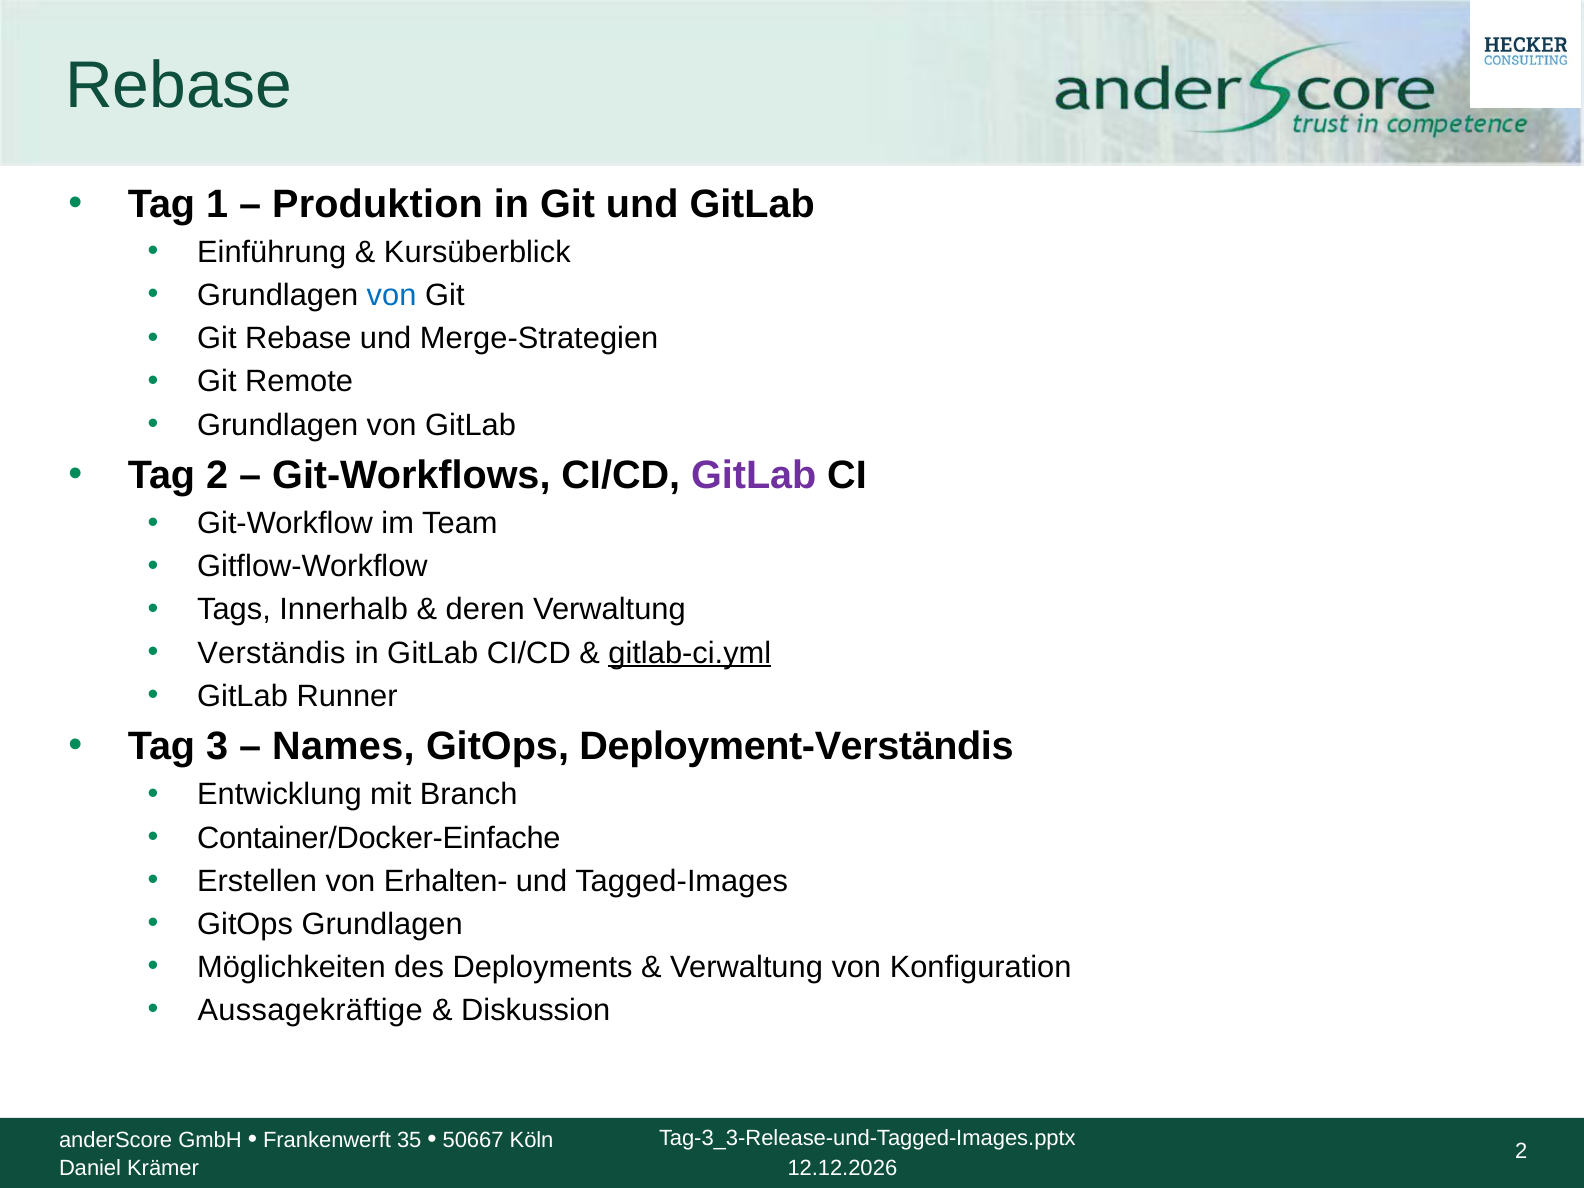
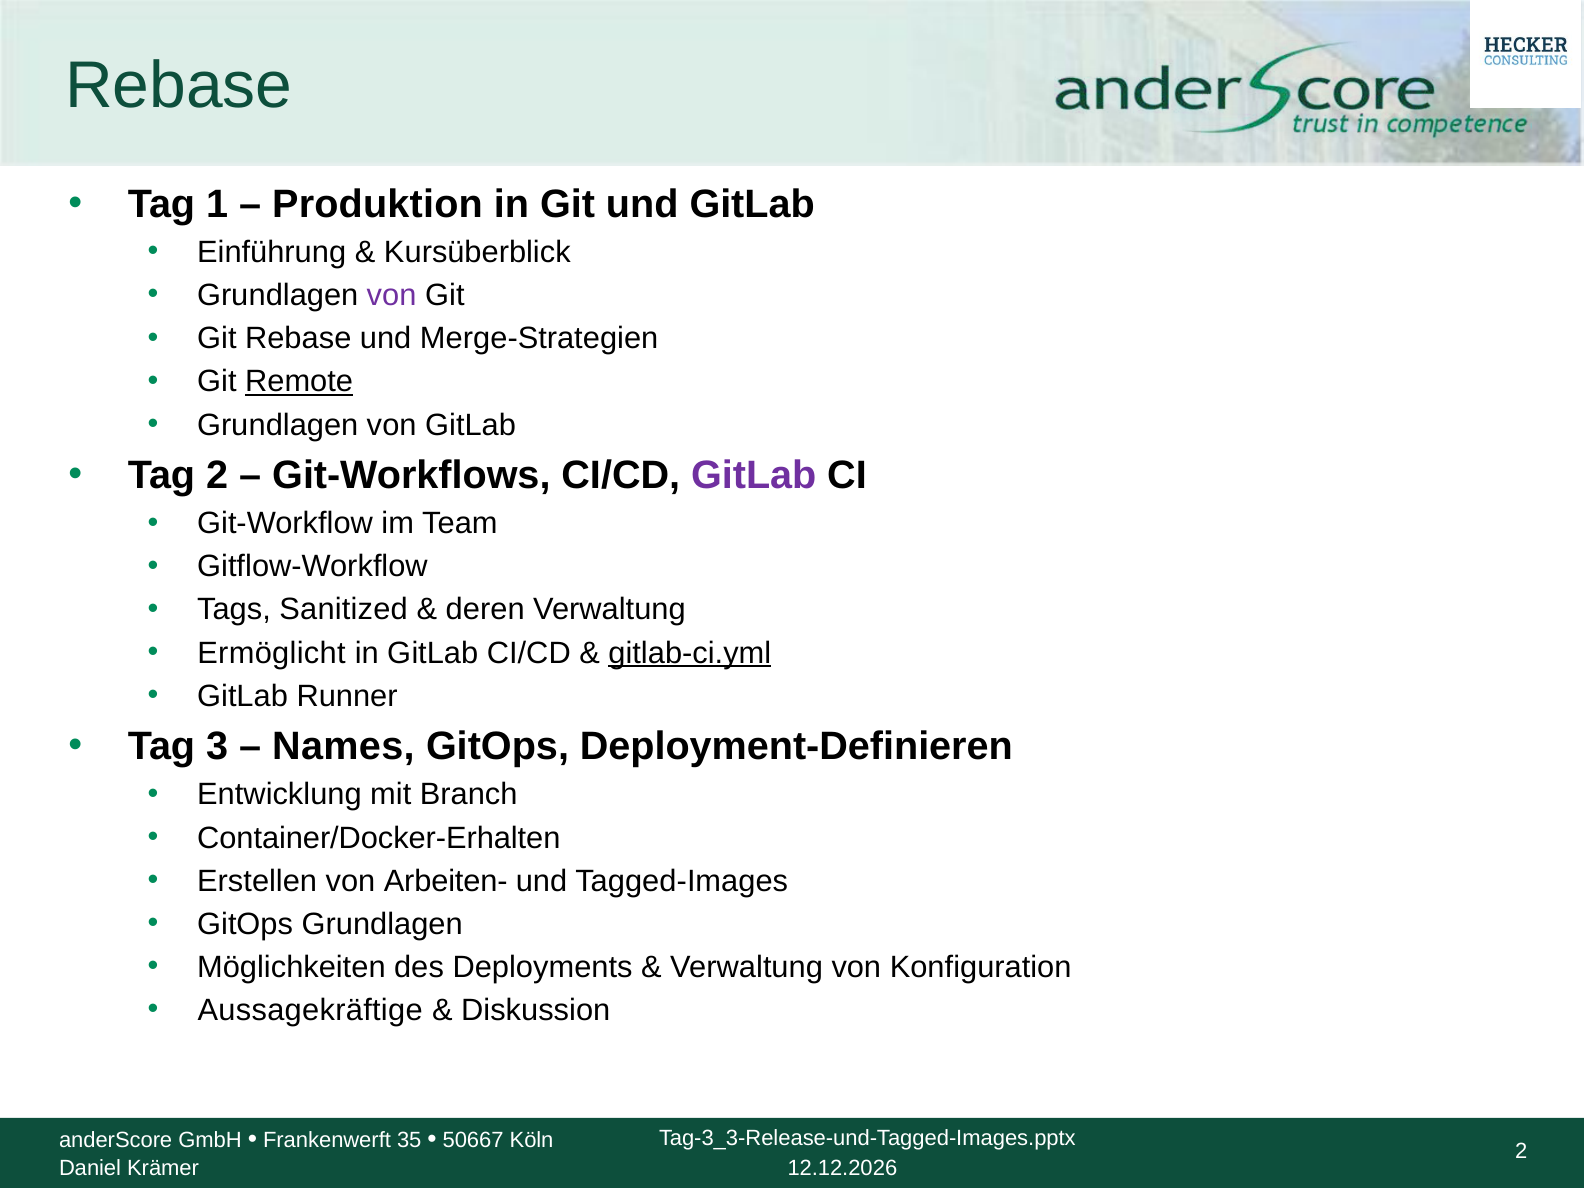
von at (392, 295) colour: blue -> purple
Remote underline: none -> present
Innerhalb: Innerhalb -> Sanitized
Verständis: Verständis -> Ermöglicht
Deployment-Verständis: Deployment-Verständis -> Deployment-Definieren
Container/Docker-Einfache: Container/Docker-Einfache -> Container/Docker-Erhalten
Erhalten-: Erhalten- -> Arbeiten-
